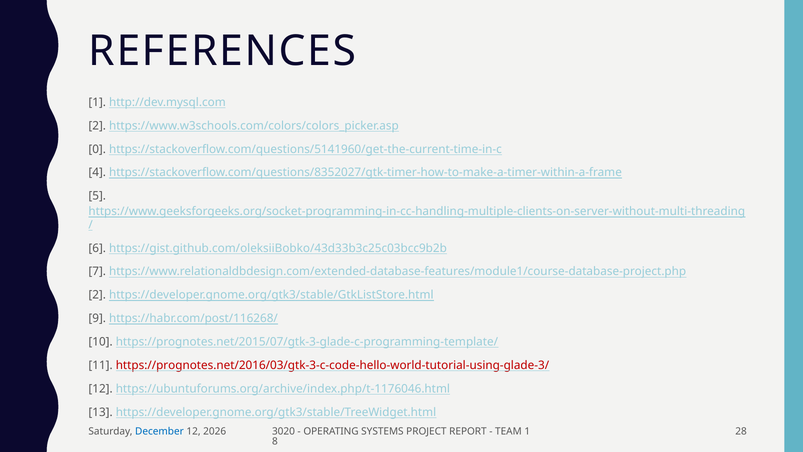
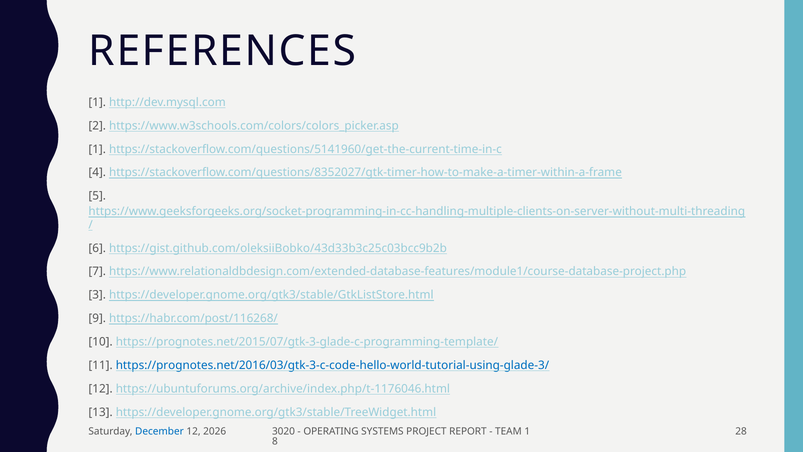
0 at (97, 149): 0 -> 1
2 at (97, 295): 2 -> 3
https://prognotes.net/2016/03/gtk-3-c-code-hello-world-tutorial-using-glade-3/ colour: red -> blue
